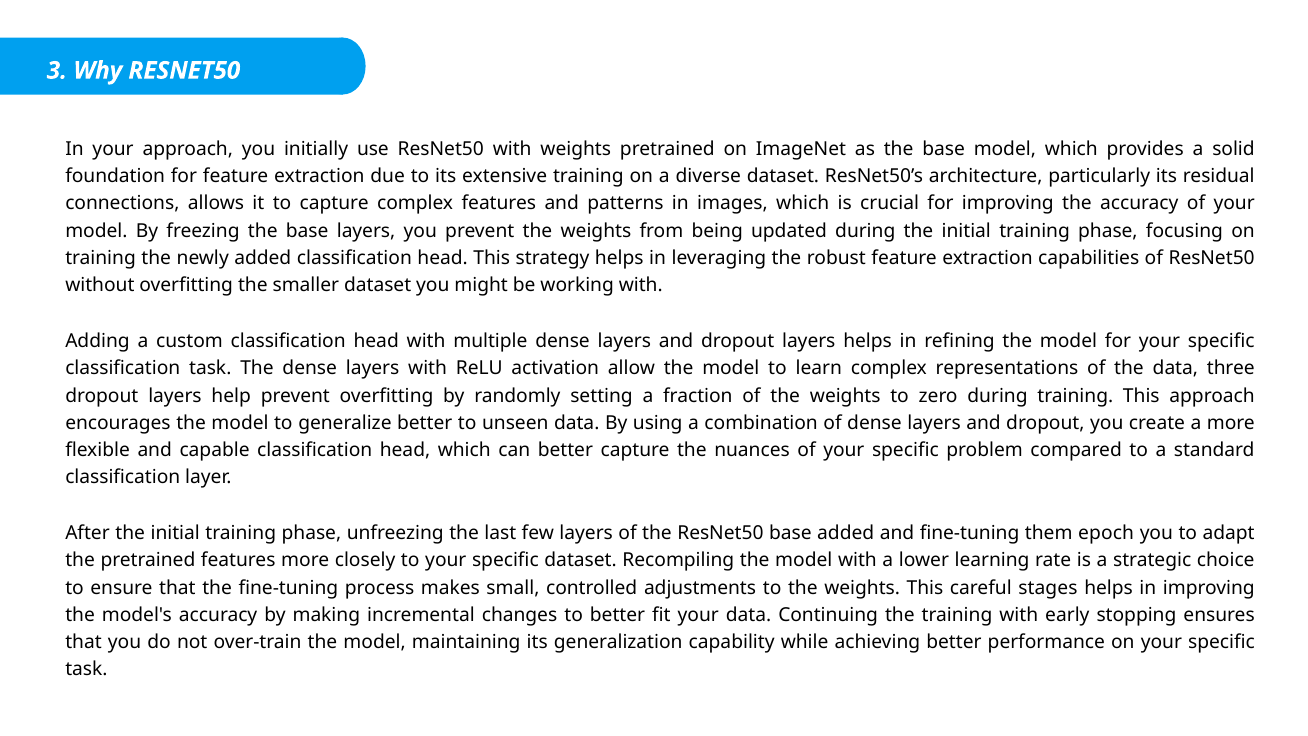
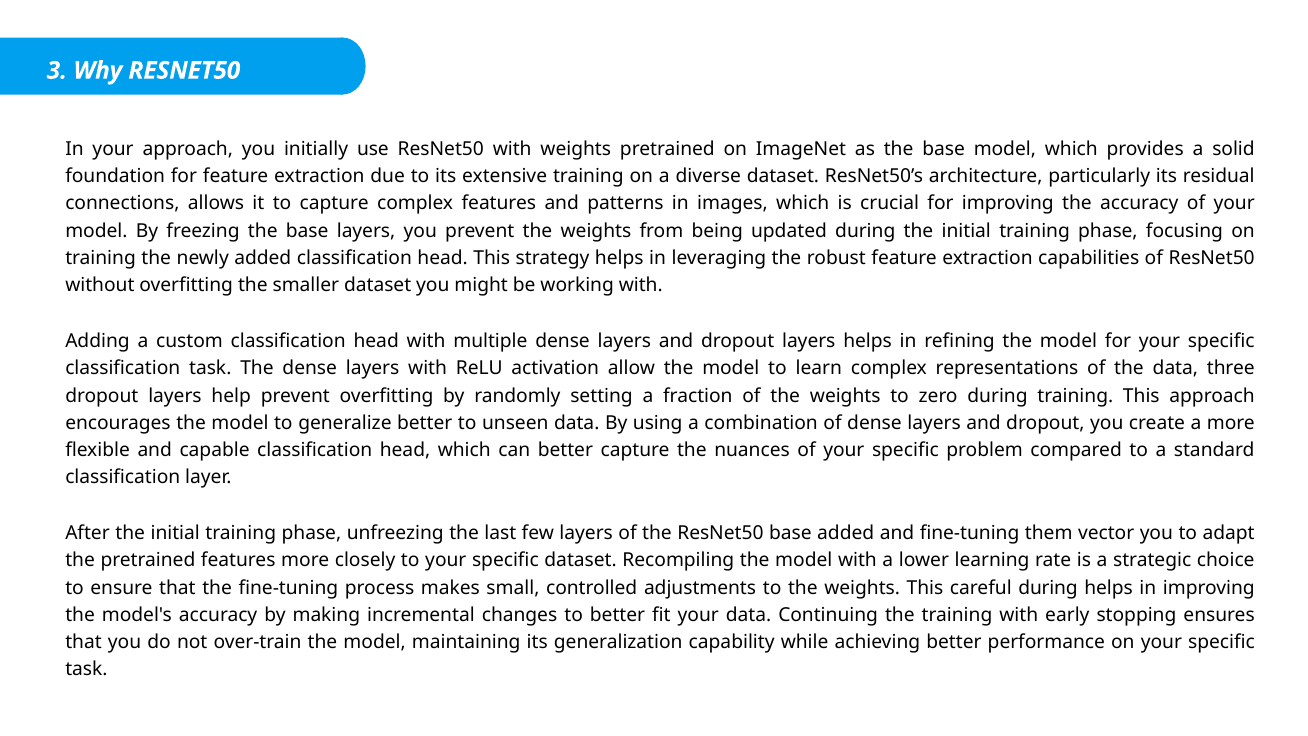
epoch: epoch -> vector
careful stages: stages -> during
